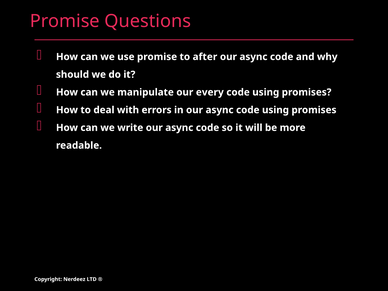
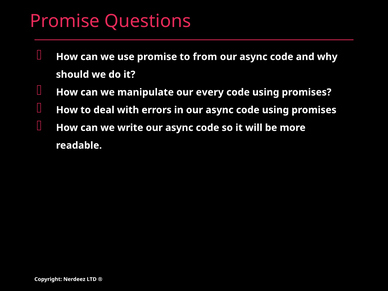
after: after -> from
